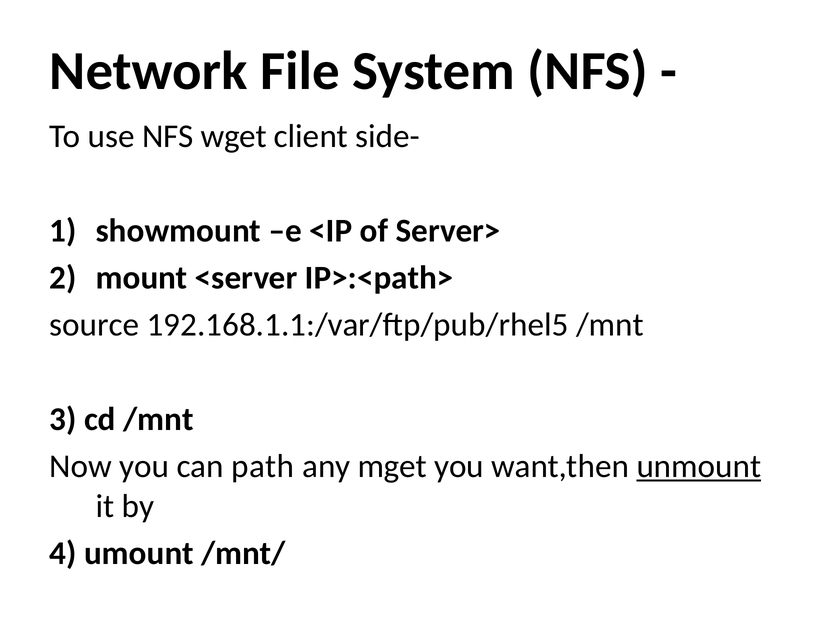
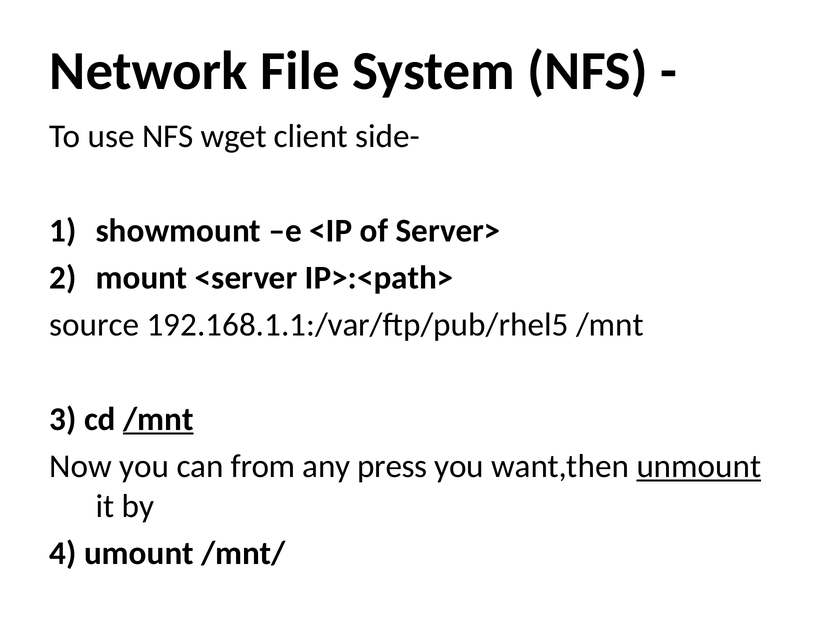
/mnt at (158, 419) underline: none -> present
path: path -> from
mget: mget -> press
